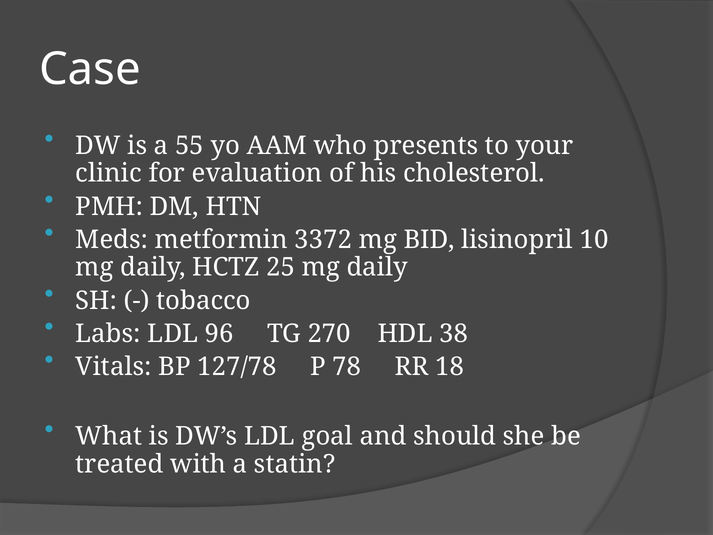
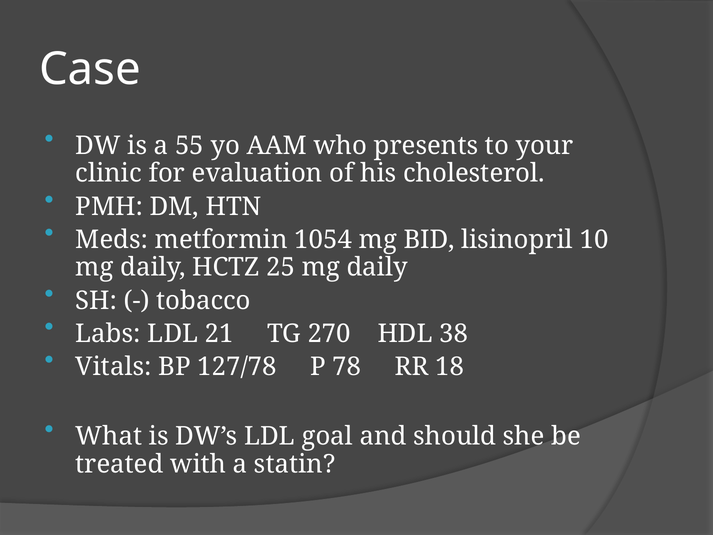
3372: 3372 -> 1054
96: 96 -> 21
